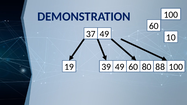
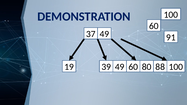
10: 10 -> 91
